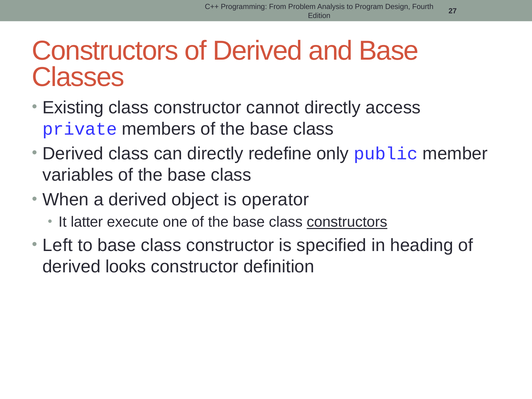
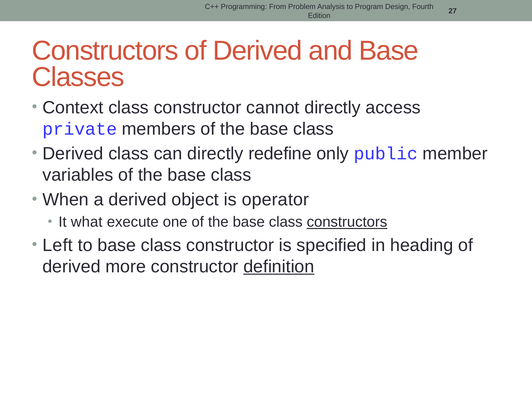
Existing: Existing -> Context
latter: latter -> what
looks: looks -> more
definition underline: none -> present
